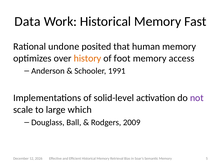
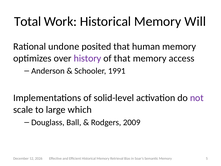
Data: Data -> Total
Fast: Fast -> Will
history colour: orange -> purple
of foot: foot -> that
